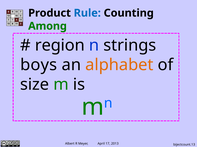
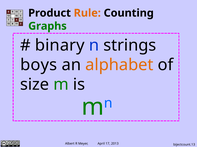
Rule colour: blue -> orange
Among: Among -> Graphs
region: region -> binary
